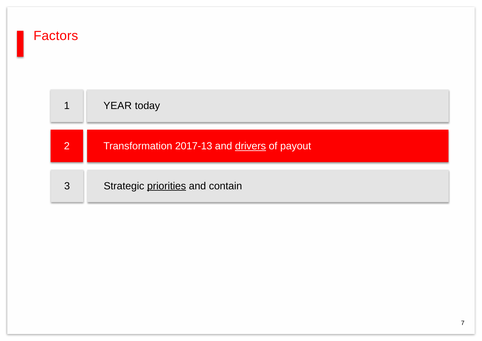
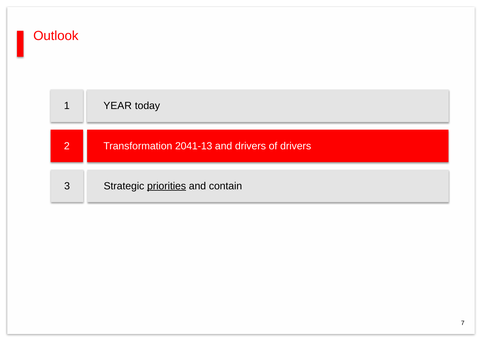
Factors: Factors -> Outlook
2017-13: 2017-13 -> 2041-13
drivers at (250, 146) underline: present -> none
of payout: payout -> drivers
